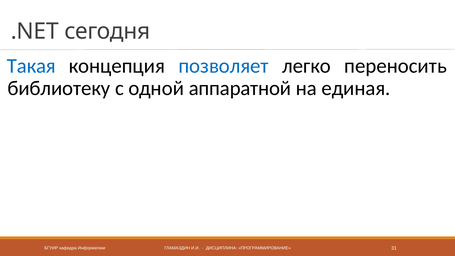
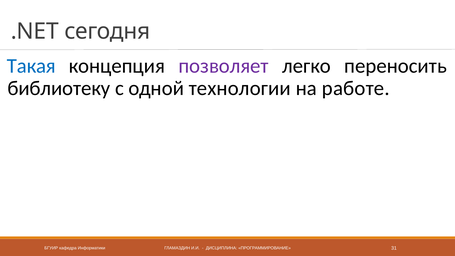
позволяет colour: blue -> purple
аппаратной: аппаратной -> технологии
единая: единая -> работе
